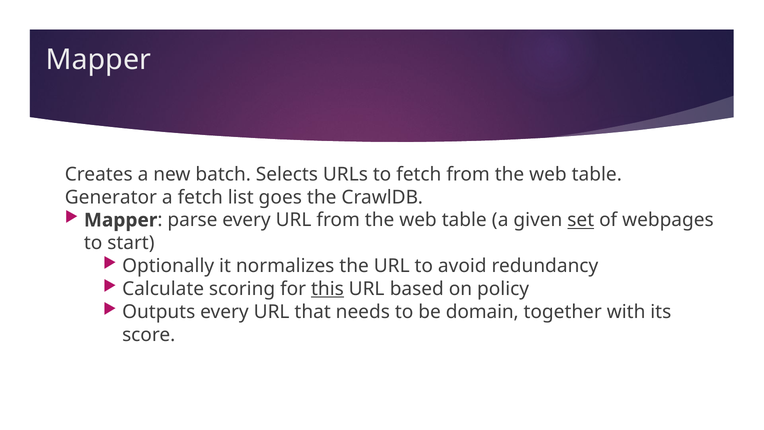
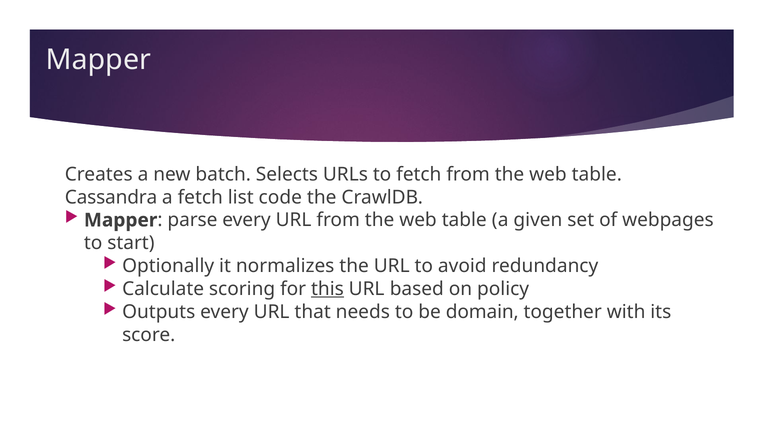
Generator: Generator -> Cassandra
goes: goes -> code
set underline: present -> none
